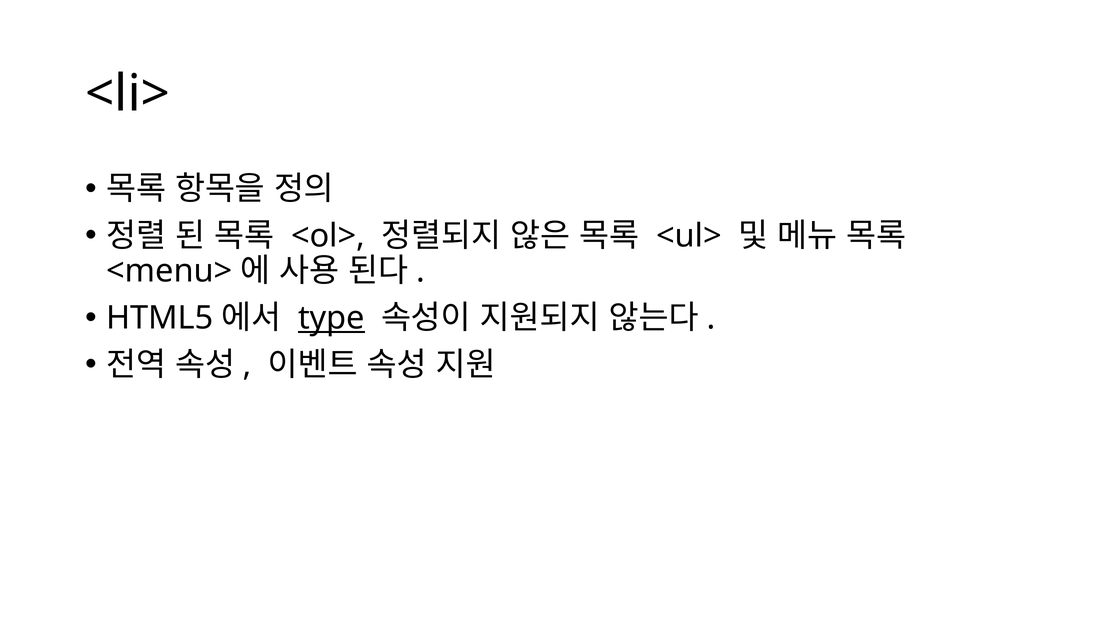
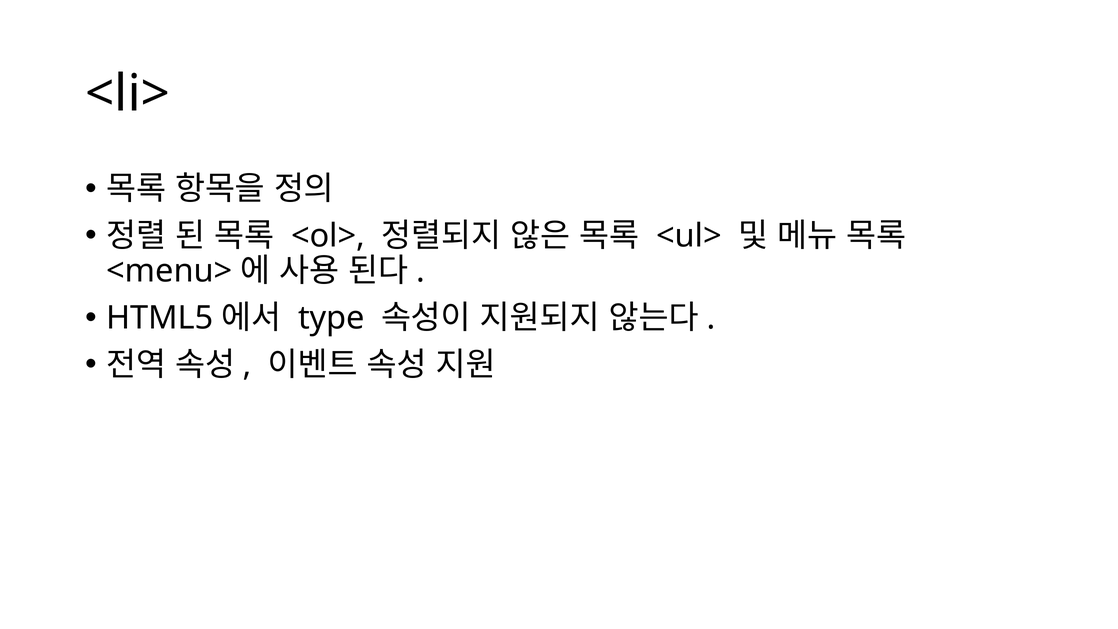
type underline: present -> none
